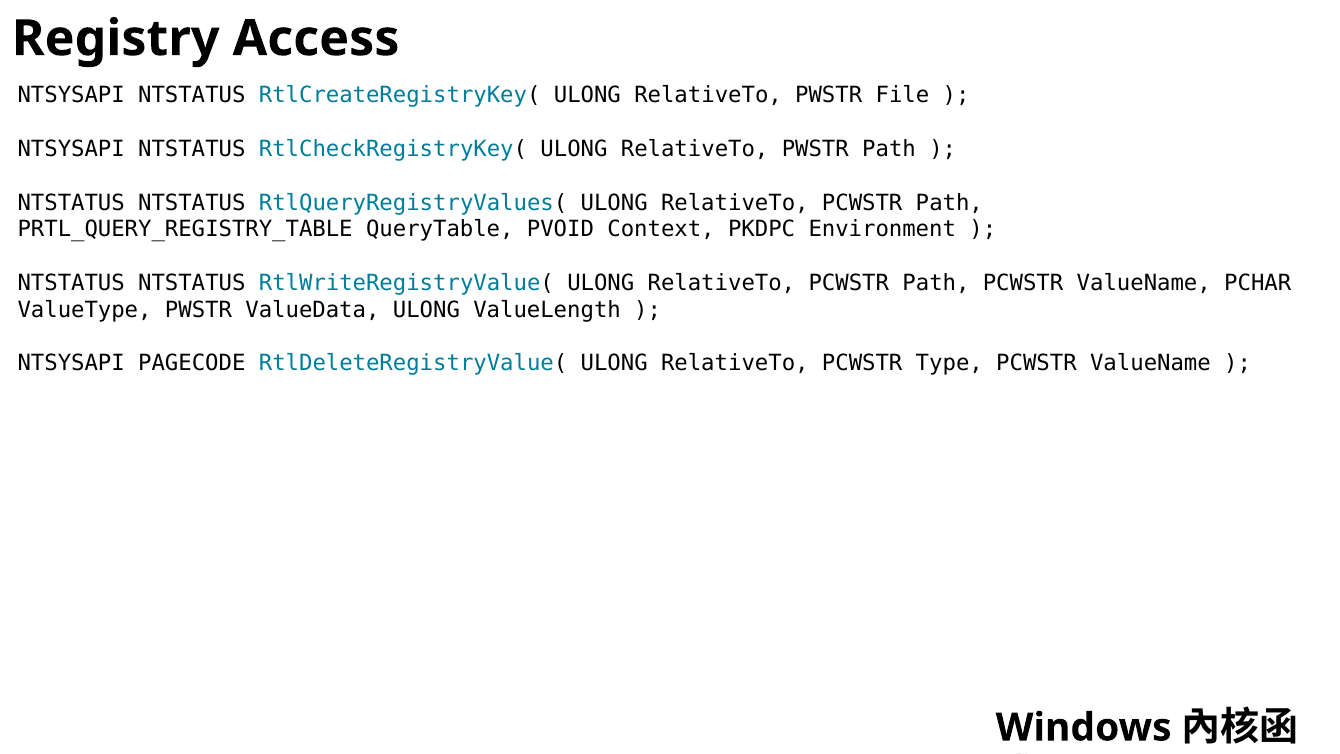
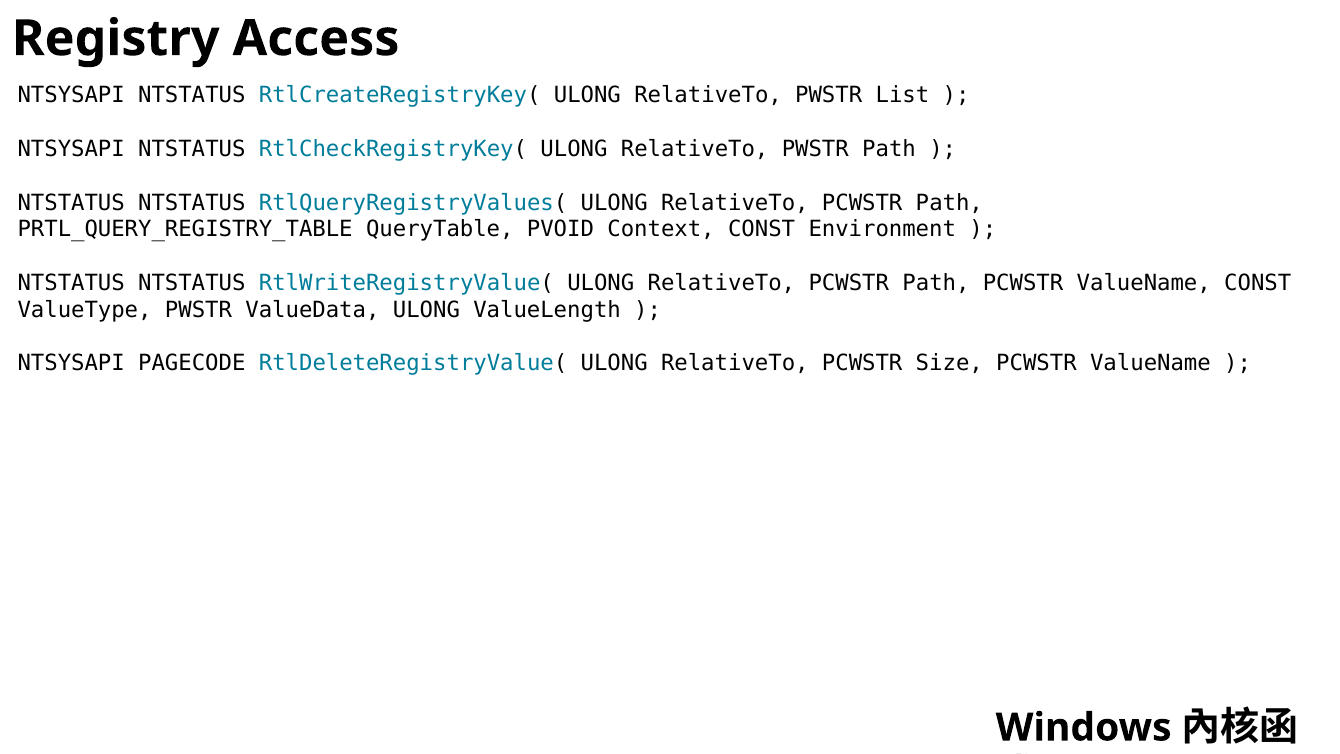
File: File -> List
Context PKDPC: PKDPC -> CONST
ValueName PCHAR: PCHAR -> CONST
Type: Type -> Size
